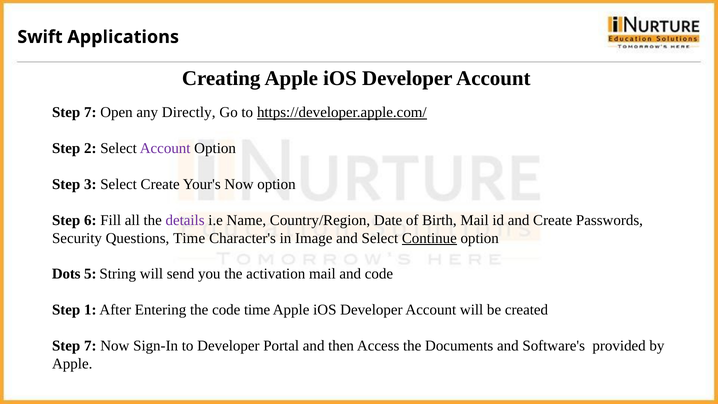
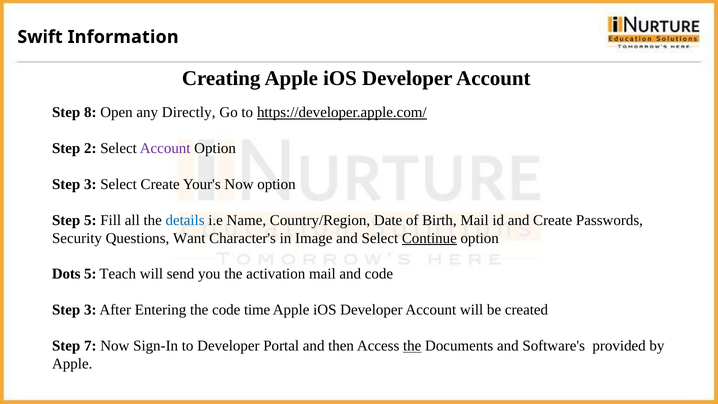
Applications: Applications -> Information
7 at (90, 112): 7 -> 8
Step 6: 6 -> 5
details colour: purple -> blue
Questions Time: Time -> Want
String: String -> Teach
1 at (90, 310): 1 -> 3
the at (412, 346) underline: none -> present
